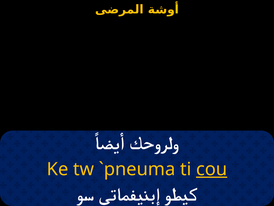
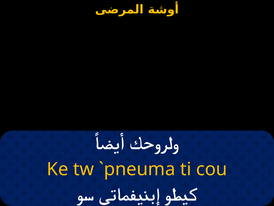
cou underline: present -> none
